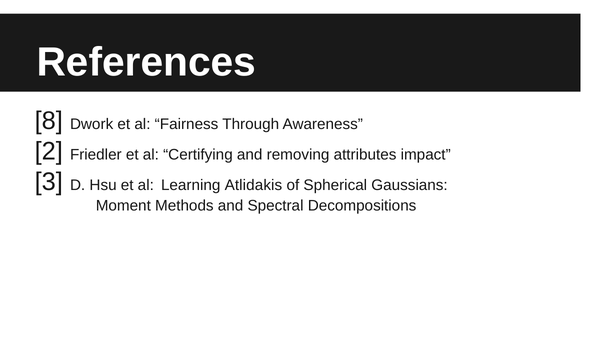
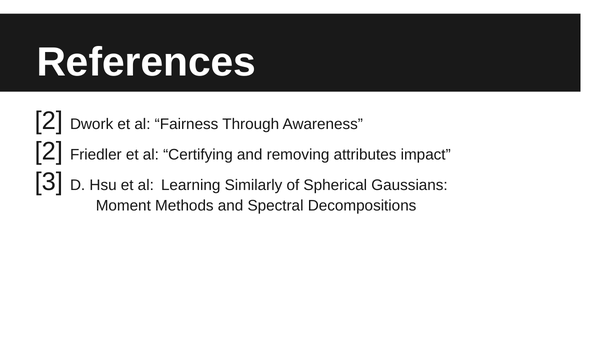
8 at (49, 121): 8 -> 2
Atlidakis: Atlidakis -> Similarly
